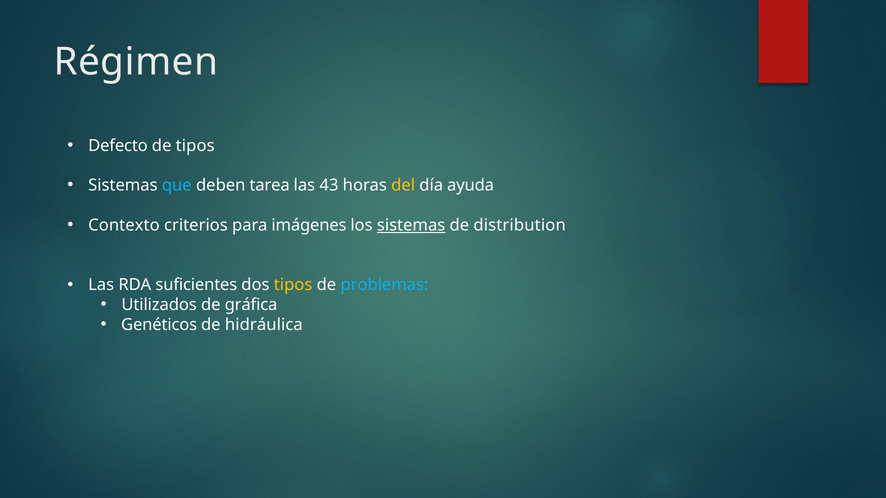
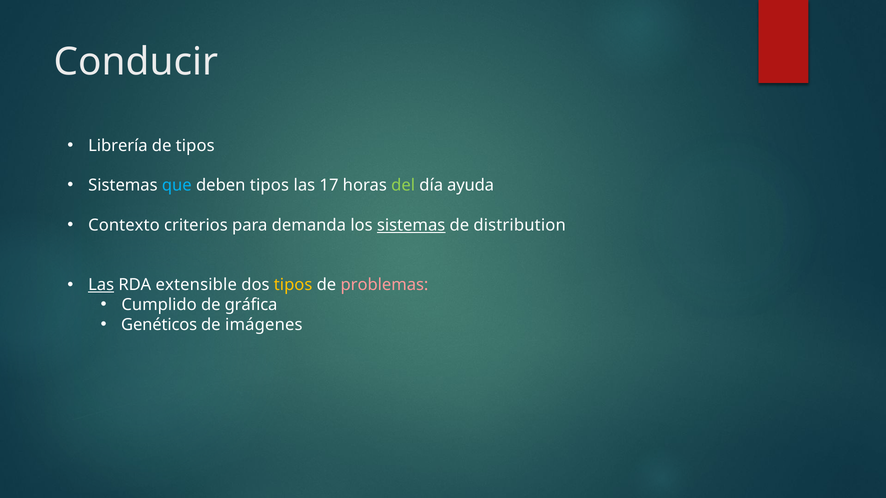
Régimen: Régimen -> Conducir
Defecto: Defecto -> Librería
deben tarea: tarea -> tipos
43: 43 -> 17
del colour: yellow -> light green
imágenes: imágenes -> demanda
Las at (101, 285) underline: none -> present
suficientes: suficientes -> extensible
problemas colour: light blue -> pink
Utilizados: Utilizados -> Cumplido
hidráulica: hidráulica -> imágenes
